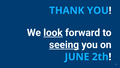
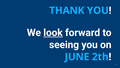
seeing underline: present -> none
